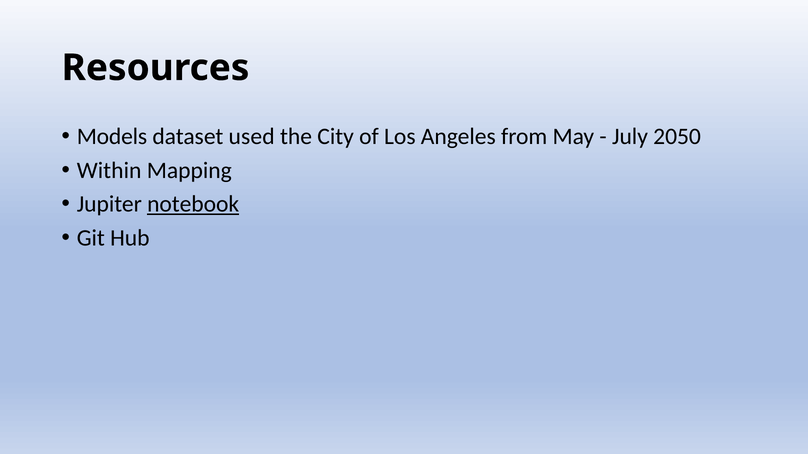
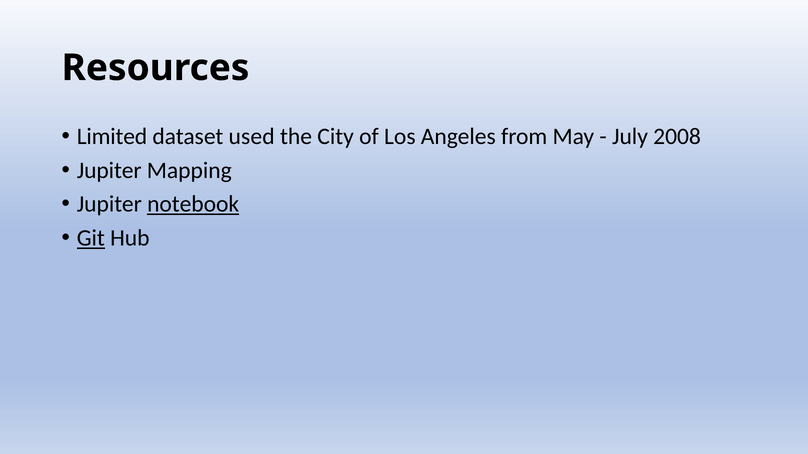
Models: Models -> Limited
2050: 2050 -> 2008
Within at (109, 170): Within -> Jupiter
Git underline: none -> present
